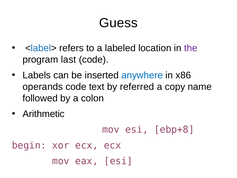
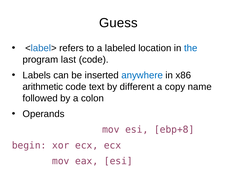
the colour: purple -> blue
operands: operands -> arithmetic
referred: referred -> different
Arithmetic: Arithmetic -> Operands
